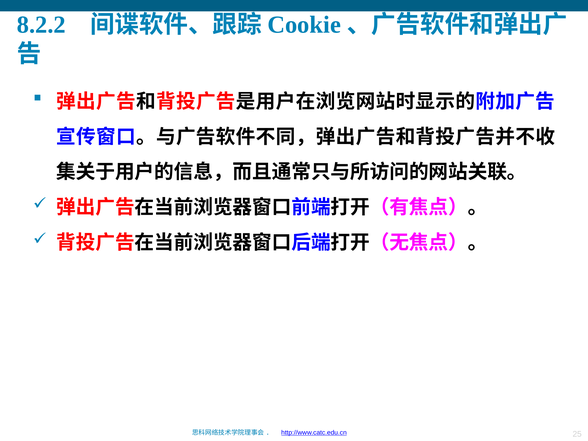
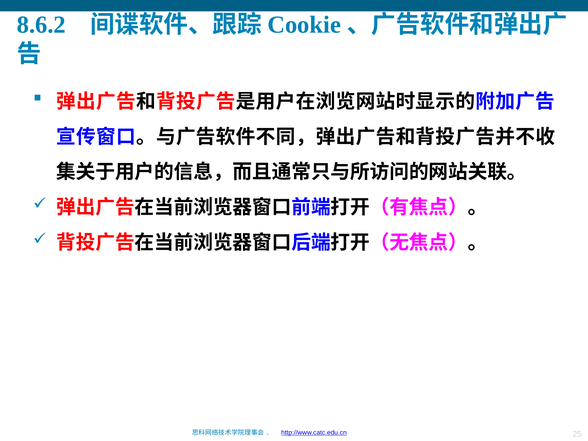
8.2.2: 8.2.2 -> 8.6.2
